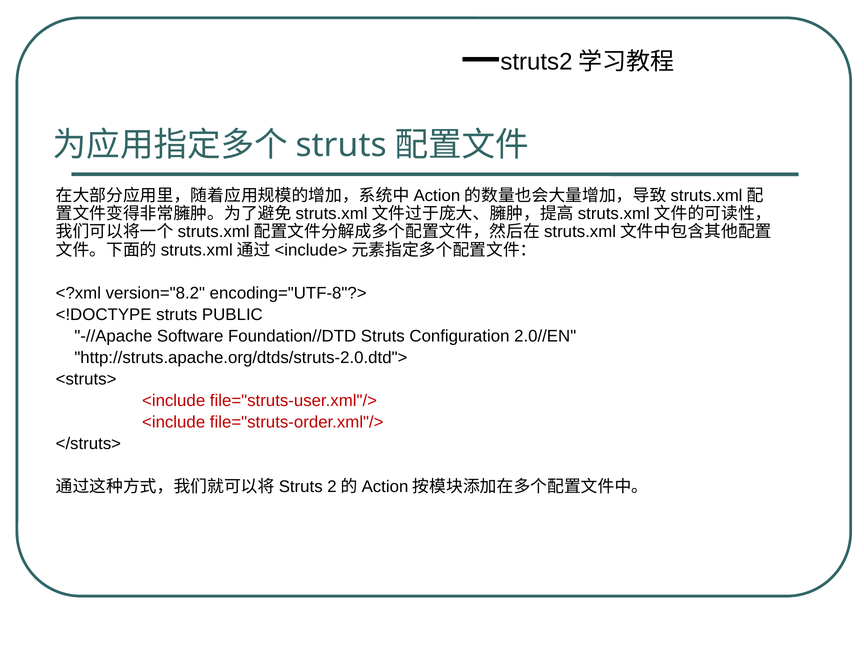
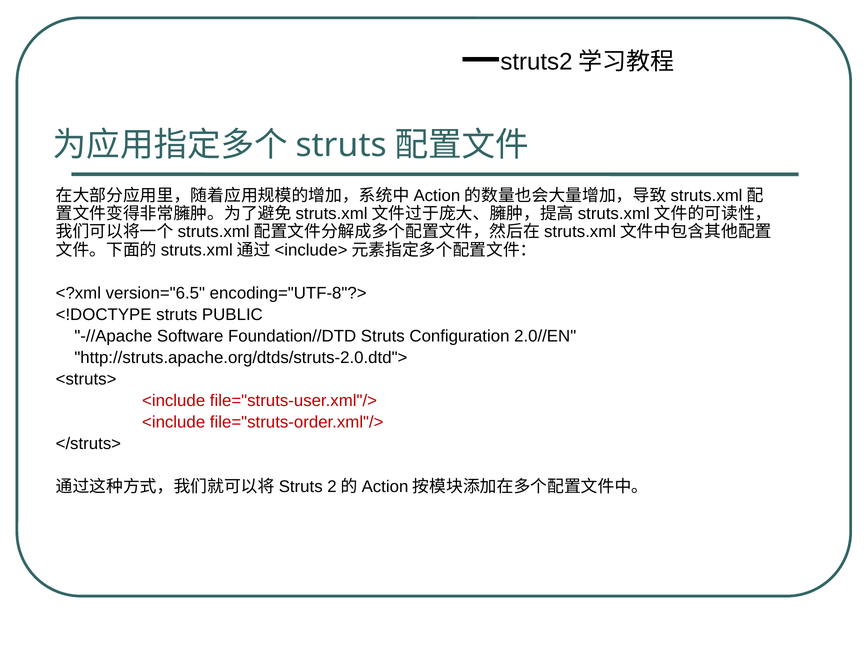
version="8.2: version="8.2 -> version="6.5
